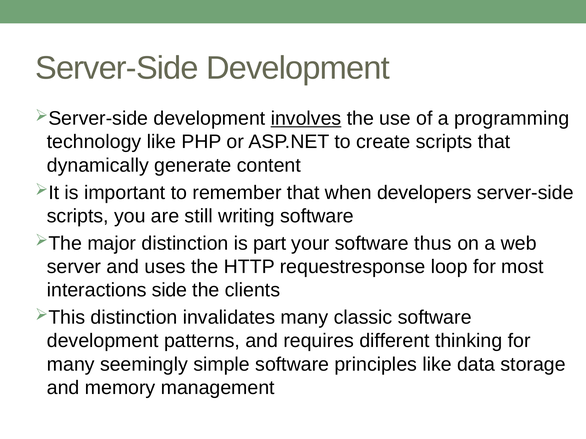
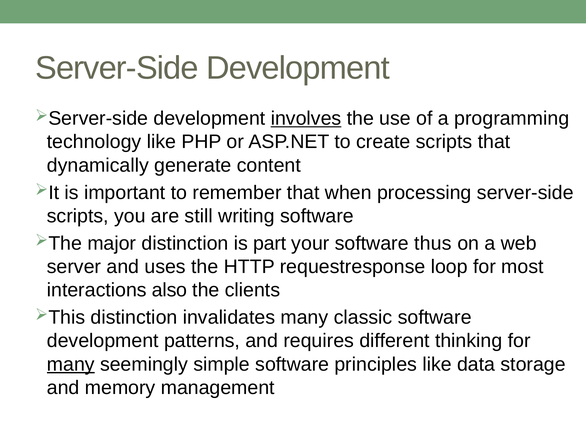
developers: developers -> processing
side: side -> also
many at (71, 365) underline: none -> present
